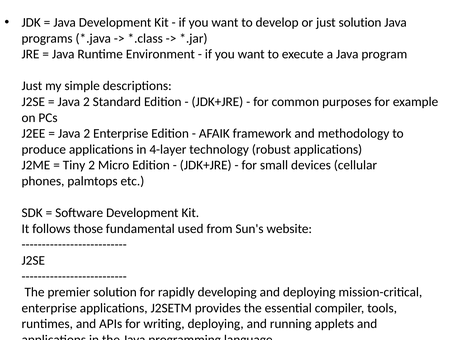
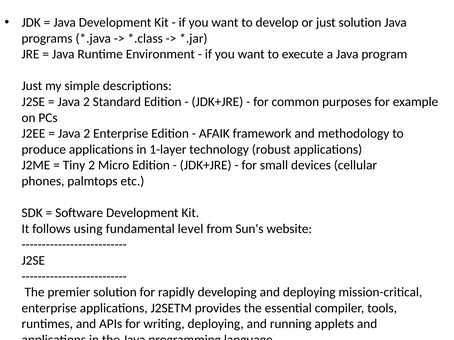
4-layer: 4-layer -> 1-layer
those: those -> using
used: used -> level
